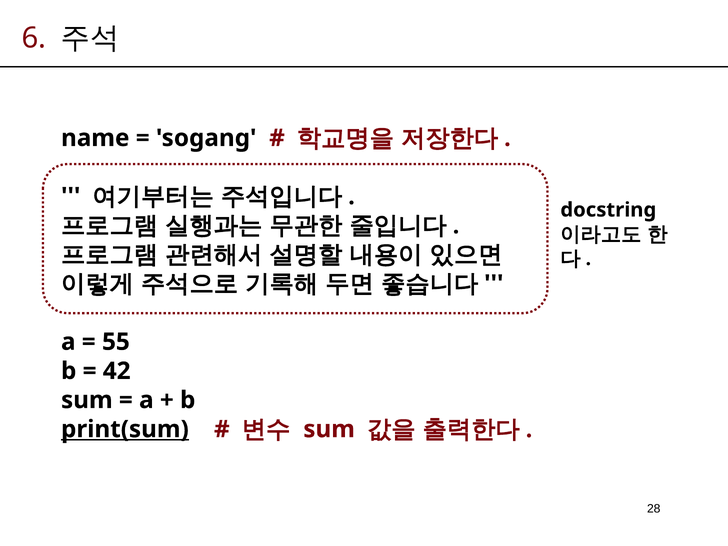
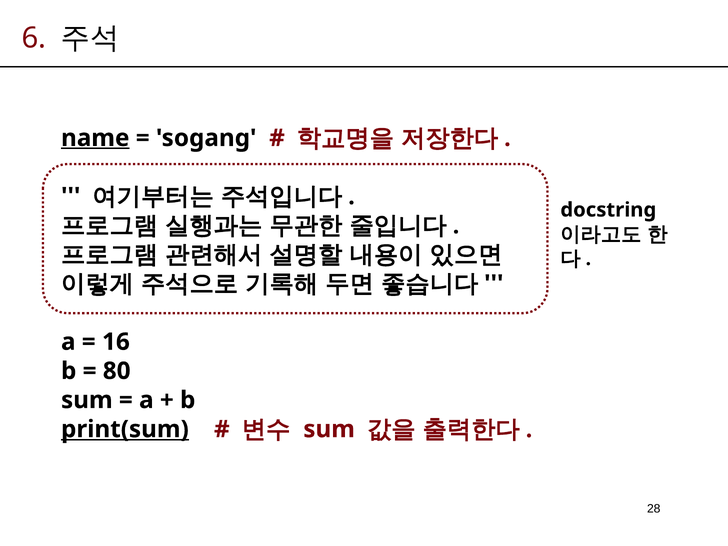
name underline: none -> present
55: 55 -> 16
42: 42 -> 80
